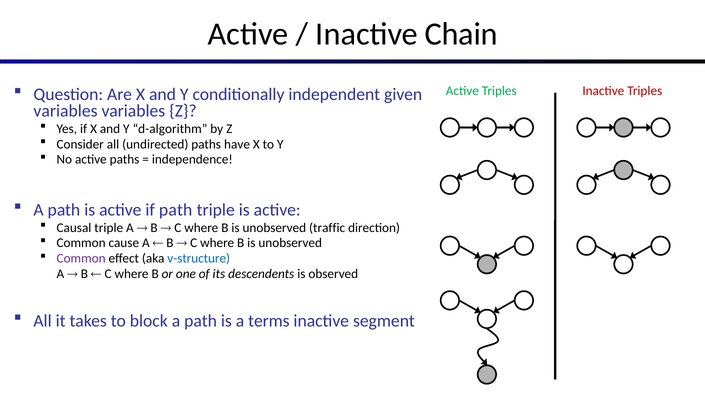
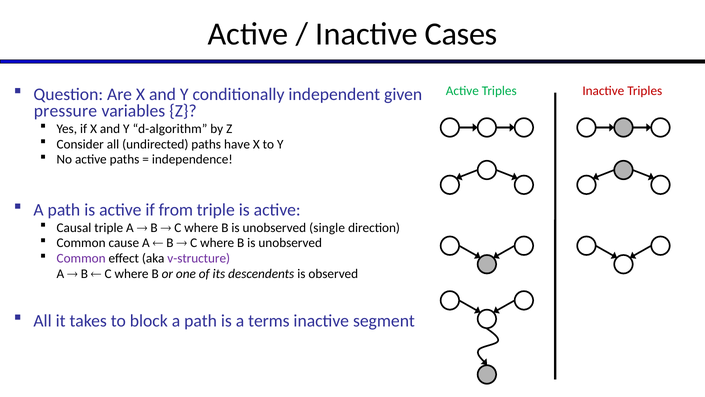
Chain: Chain -> Cases
variables at (66, 111): variables -> pressure
if path: path -> from
traffic: traffic -> single
v-structure colour: blue -> purple
